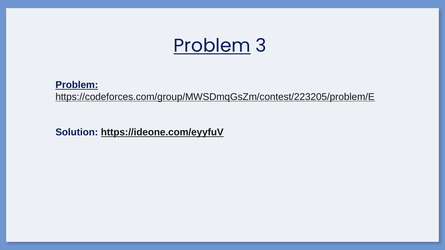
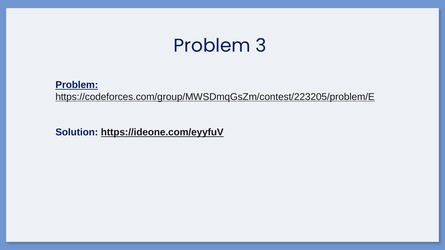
Problem at (212, 46) underline: present -> none
